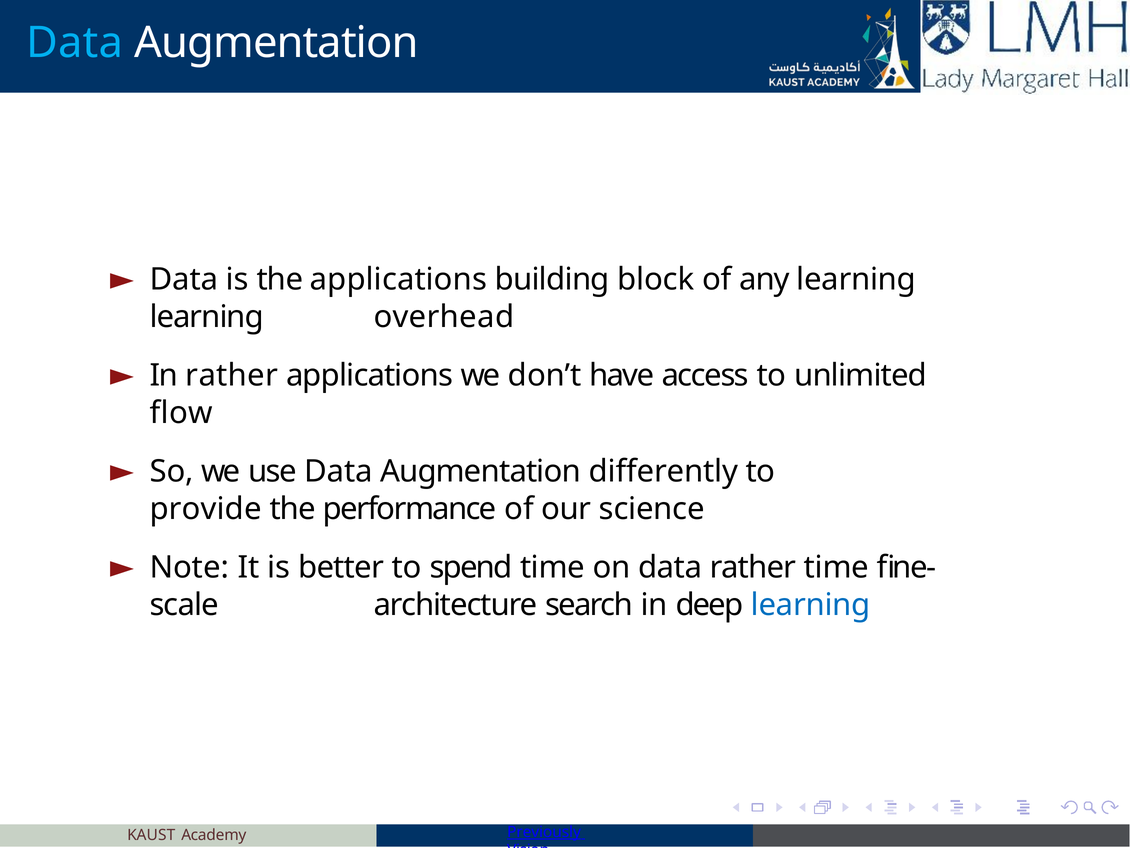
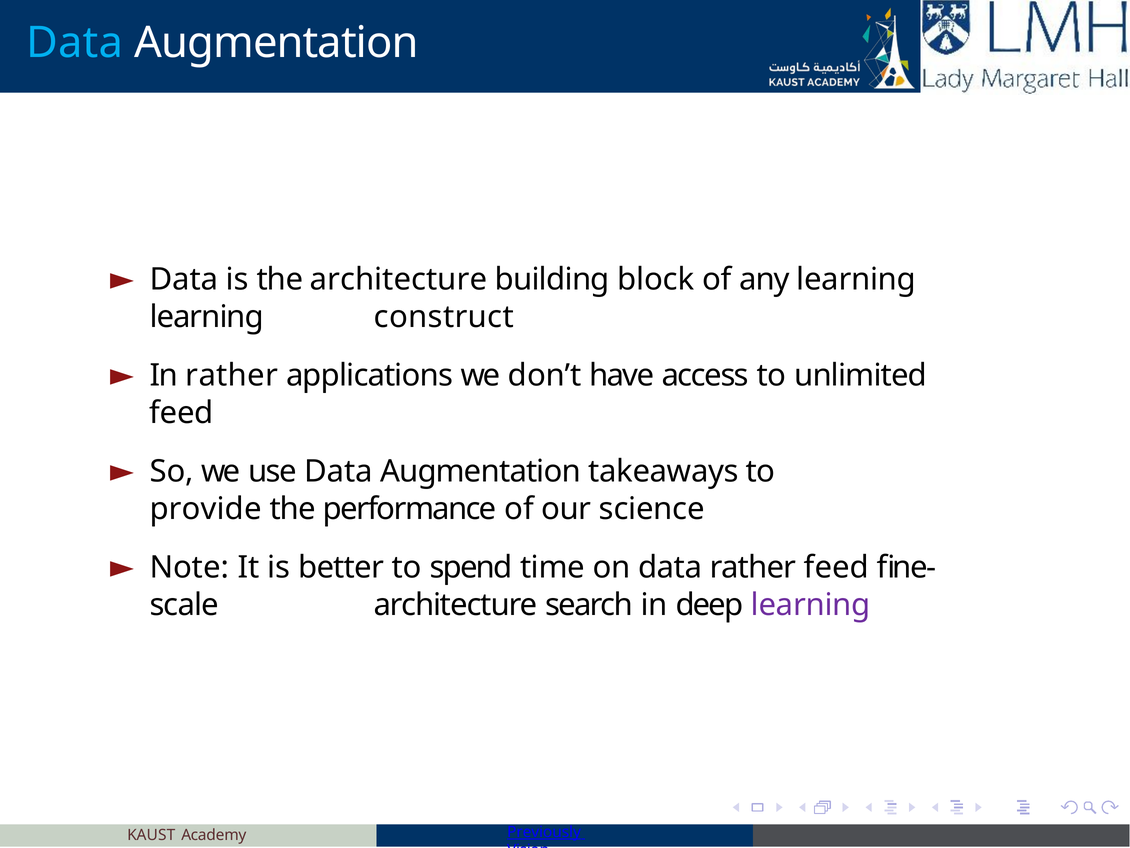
the applications: applications -> architecture
overhead: overhead -> construct
flow at (181, 413): flow -> feed
differently: differently -> takeaways
rather time: time -> feed
learning at (811, 605) colour: blue -> purple
